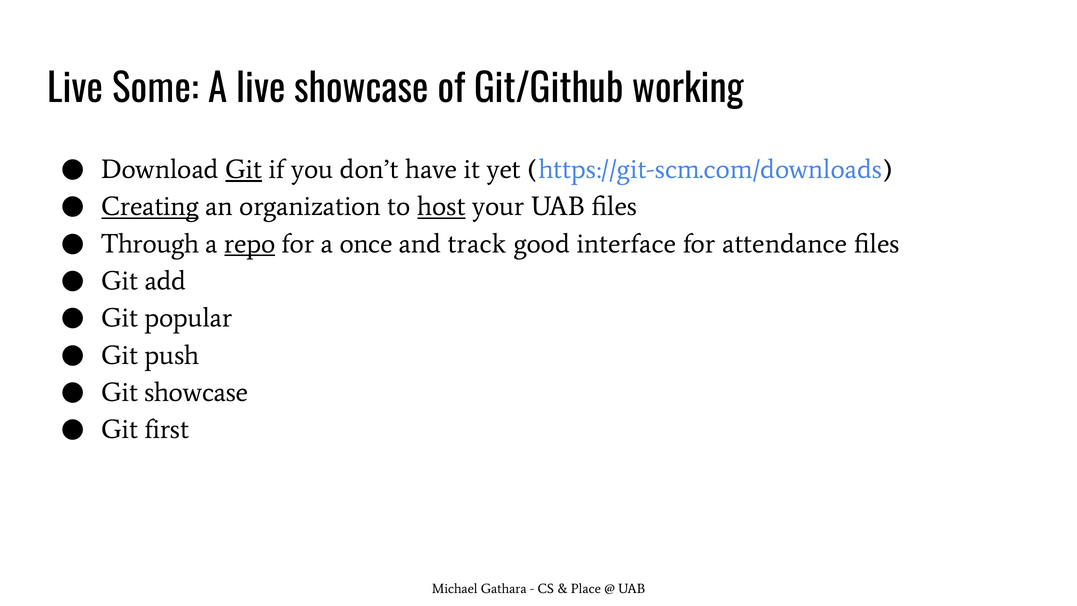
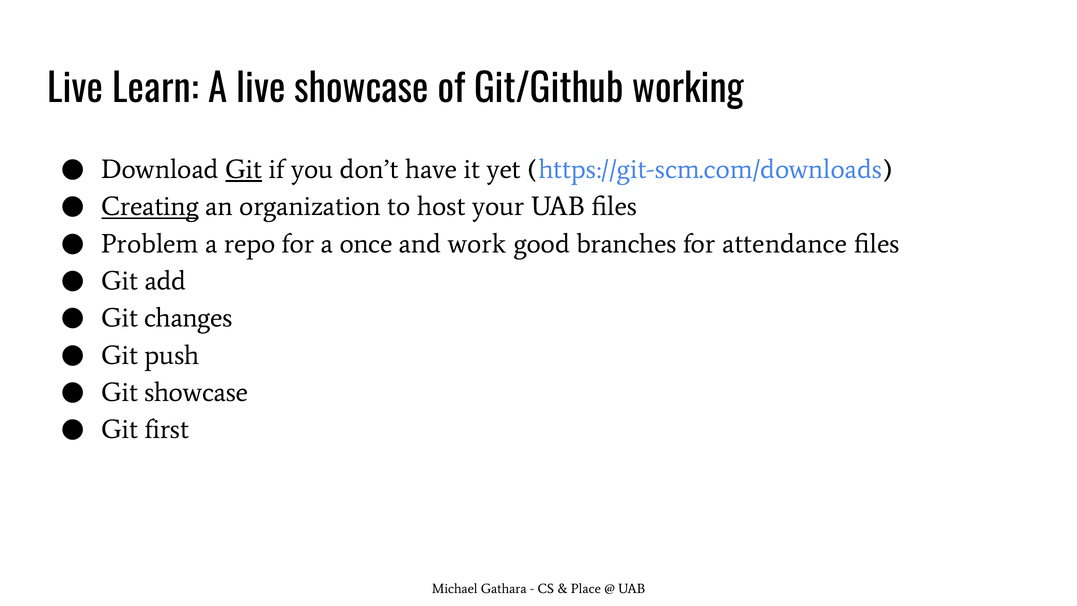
Some: Some -> Learn
host underline: present -> none
Through: Through -> Problem
repo underline: present -> none
track: track -> work
interface: interface -> branches
popular: popular -> changes
